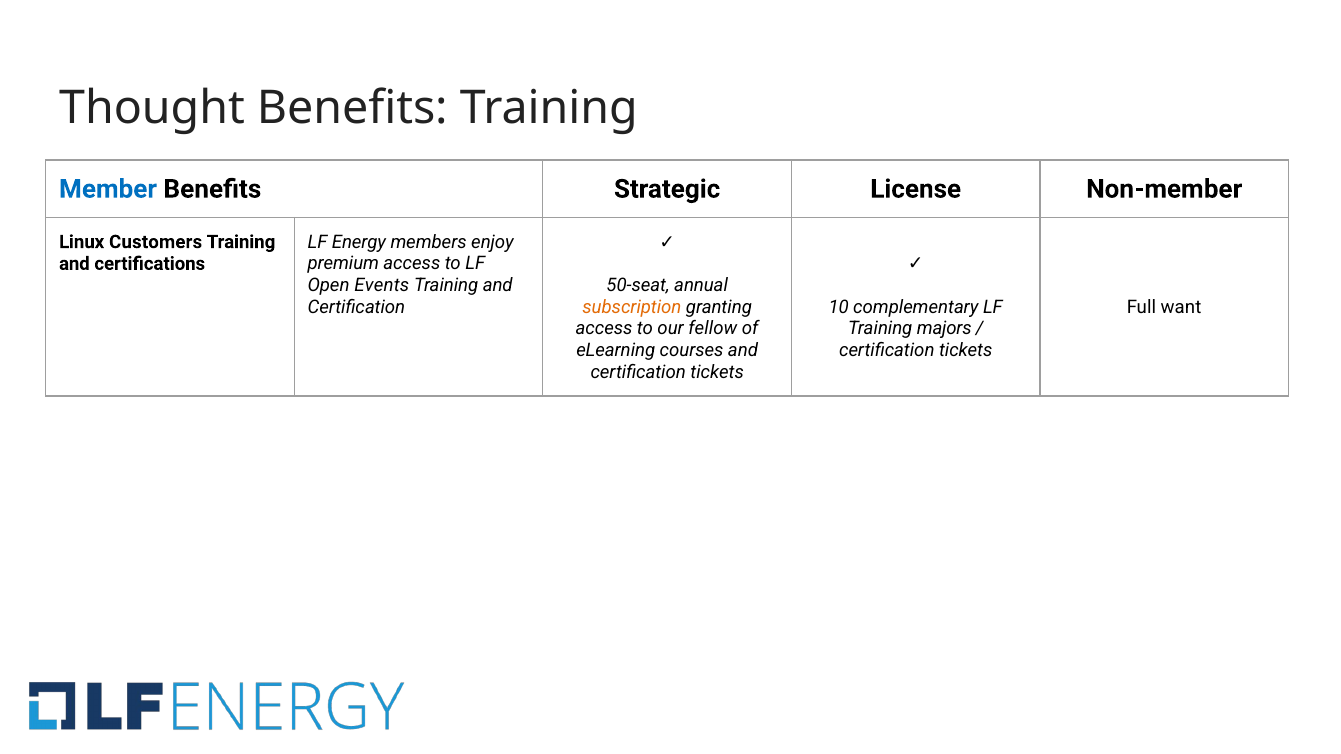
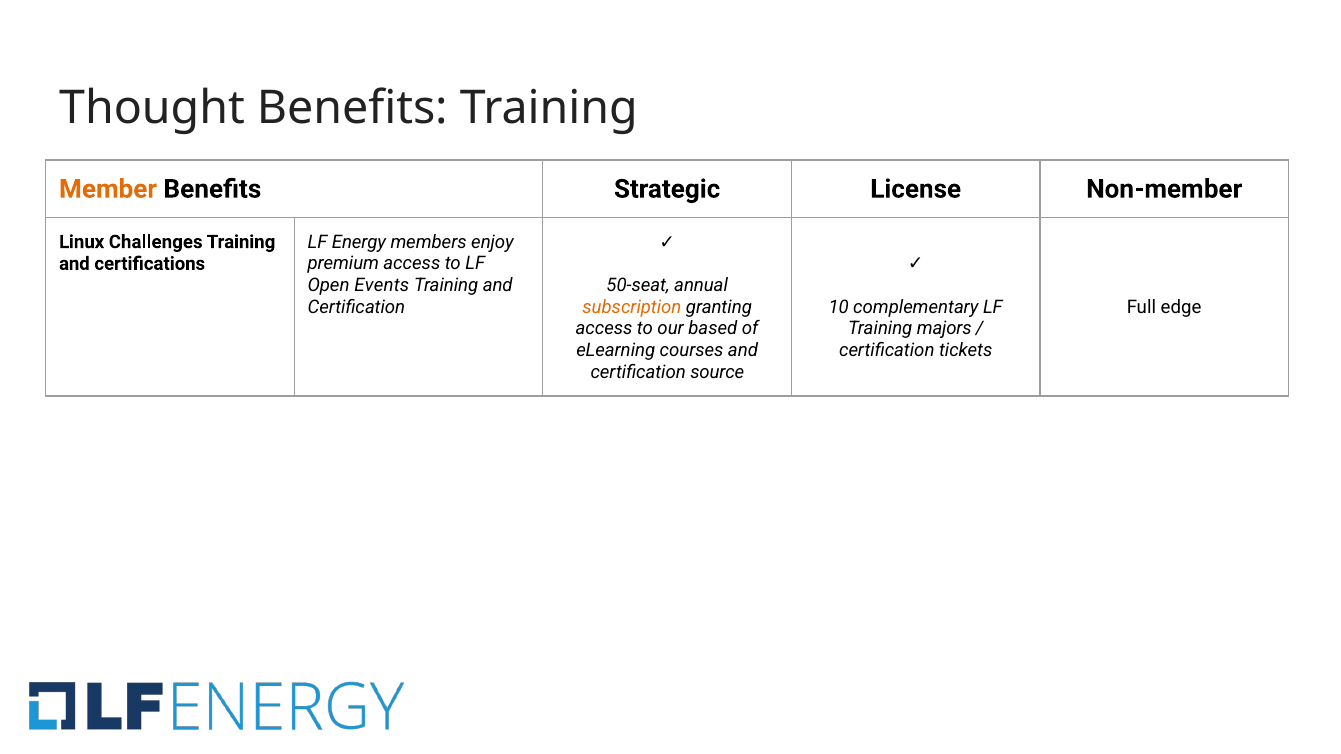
Member colour: blue -> orange
Customers: Customers -> Challenges
want: want -> edge
fellow: fellow -> based
tickets at (717, 372): tickets -> source
